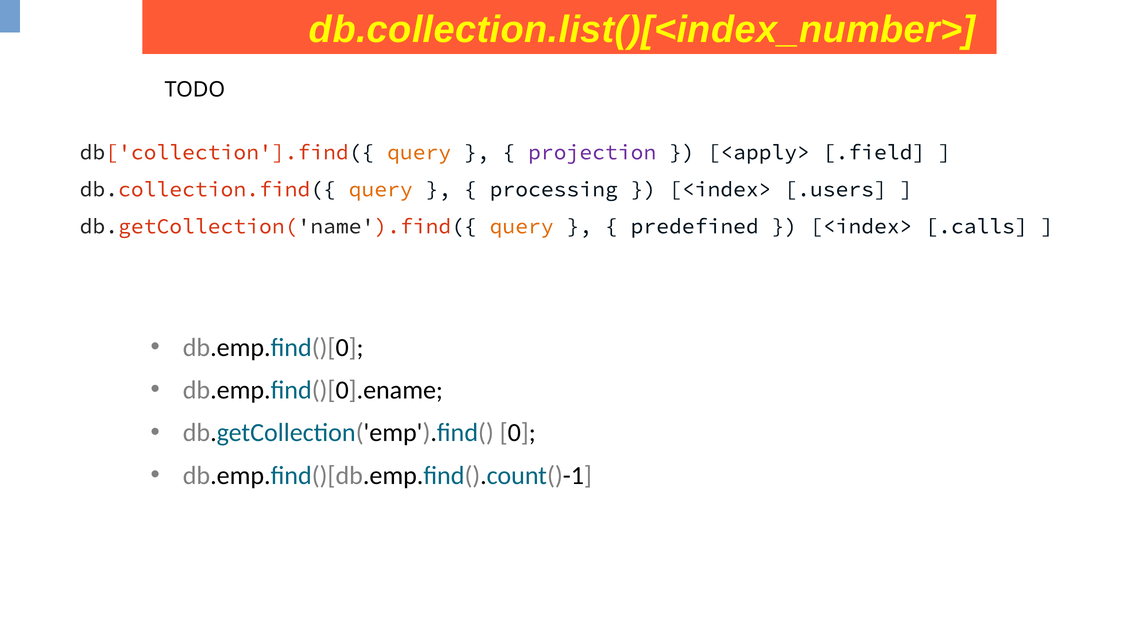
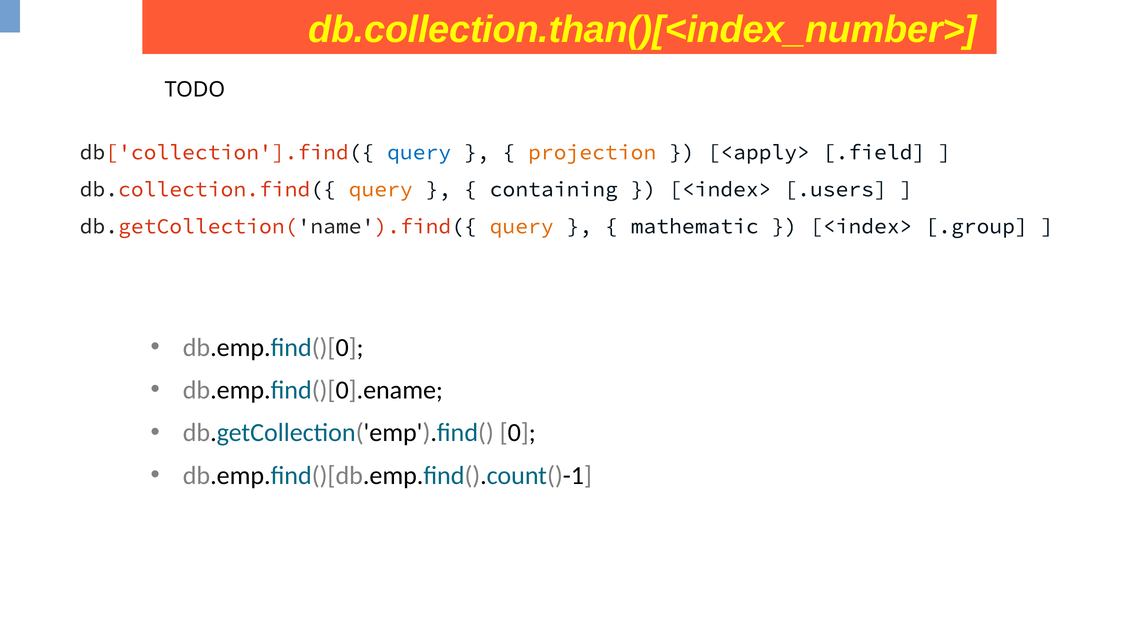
db.collection.list()[<index_number>: db.collection.list()[<index_number> -> db.collection.than()[<index_number>
query at (419, 152) colour: orange -> blue
projection colour: purple -> orange
processing: processing -> containing
predefined: predefined -> mathematic
.calls: .calls -> .group
